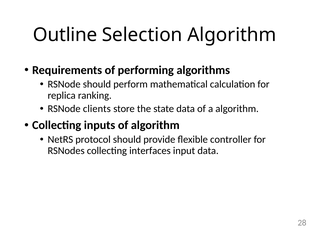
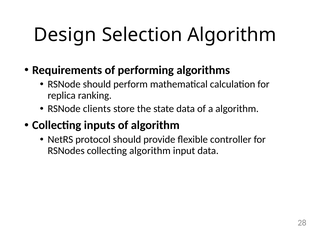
Outline: Outline -> Design
collecting interfaces: interfaces -> algorithm
